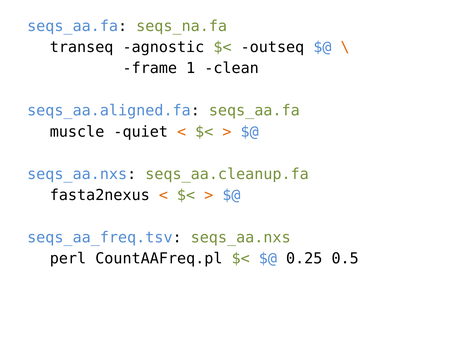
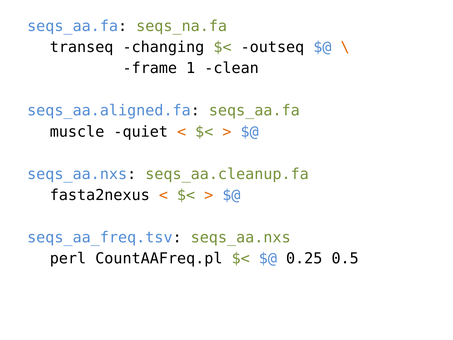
agnostic: agnostic -> changing
